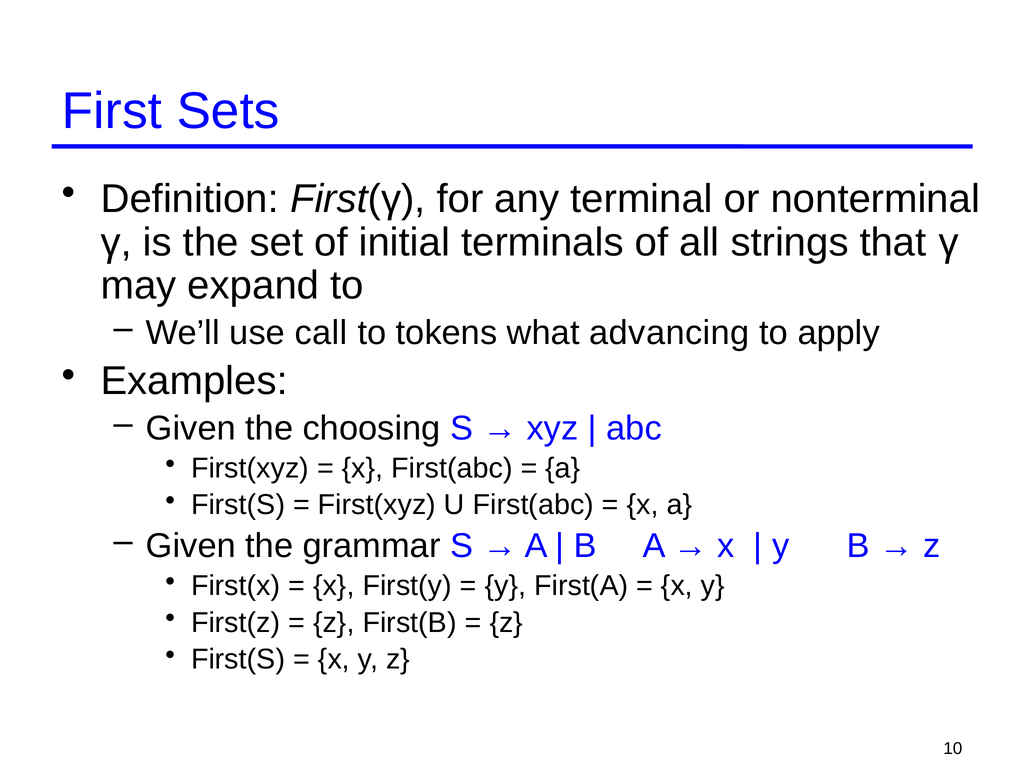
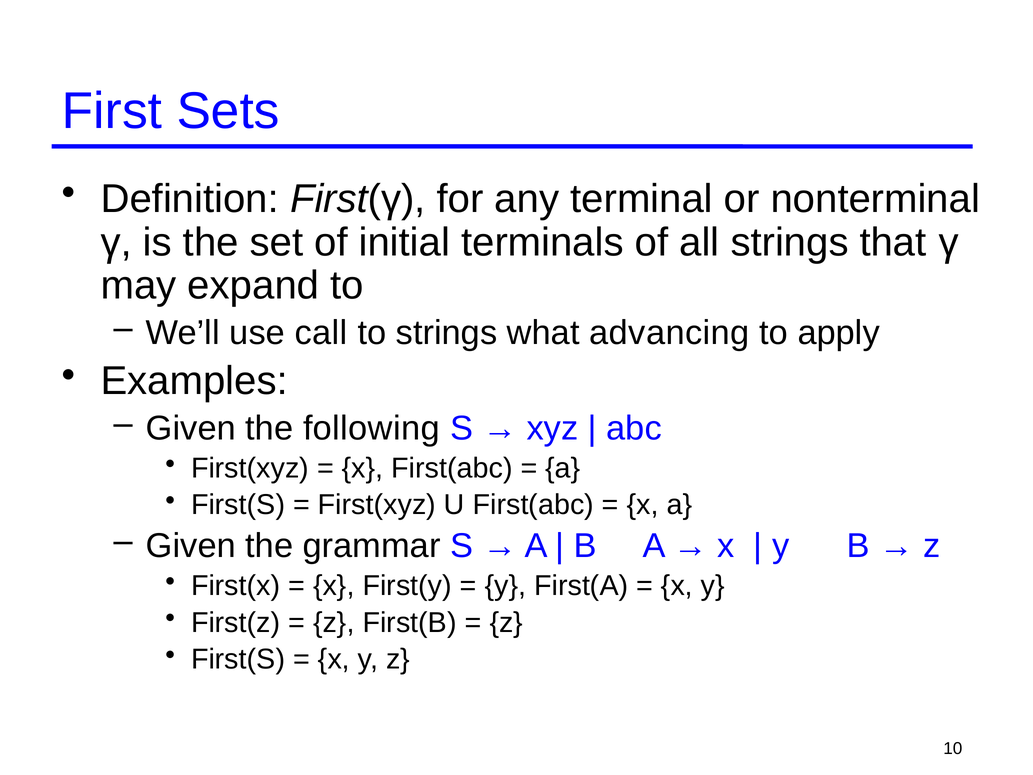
to tokens: tokens -> strings
choosing: choosing -> following
